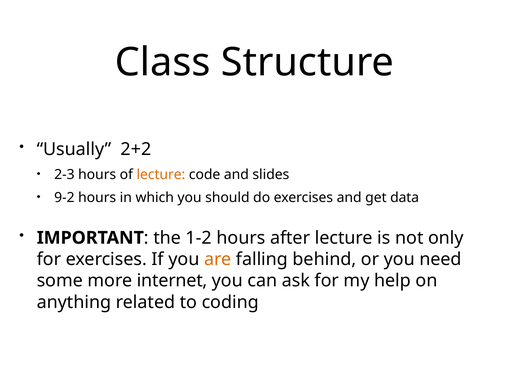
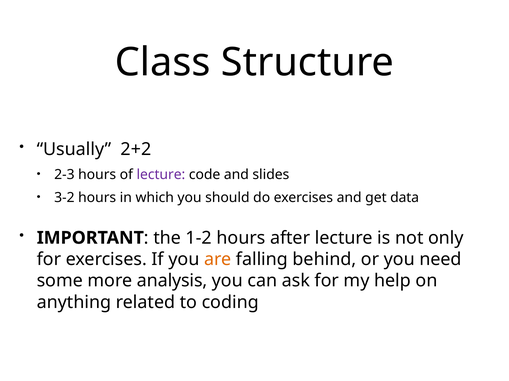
lecture at (161, 175) colour: orange -> purple
9-2: 9-2 -> 3-2
internet: internet -> analysis
